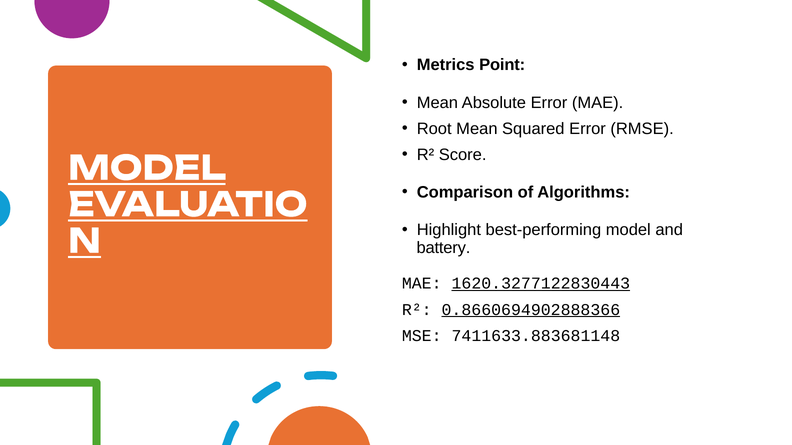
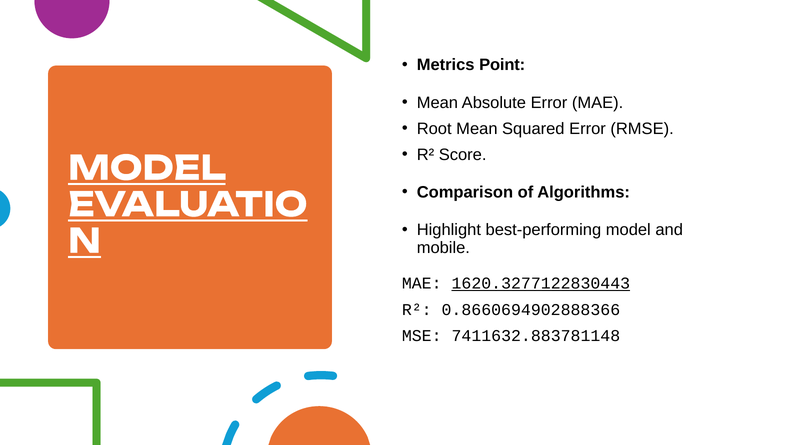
battery: battery -> mobile
0.8660694902888366 underline: present -> none
7411633.883681148: 7411633.883681148 -> 7411632.883781148
